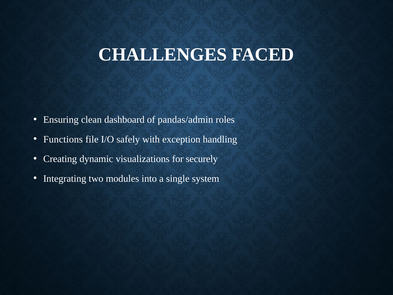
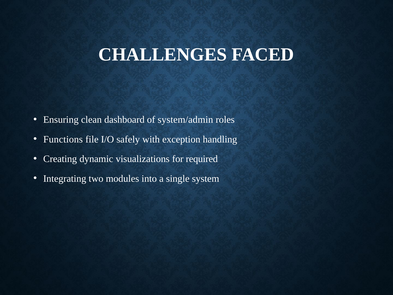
pandas/admin: pandas/admin -> system/admin
securely: securely -> required
